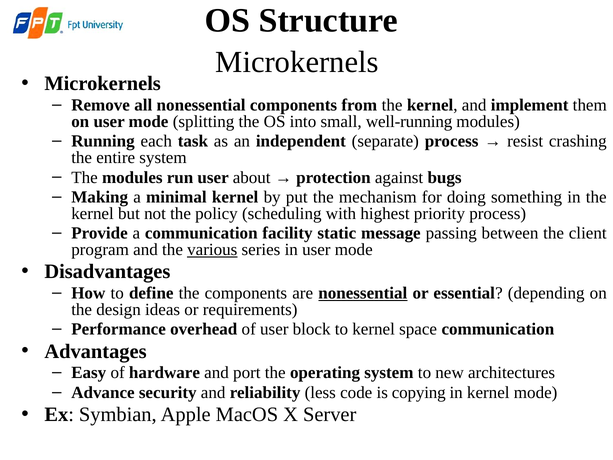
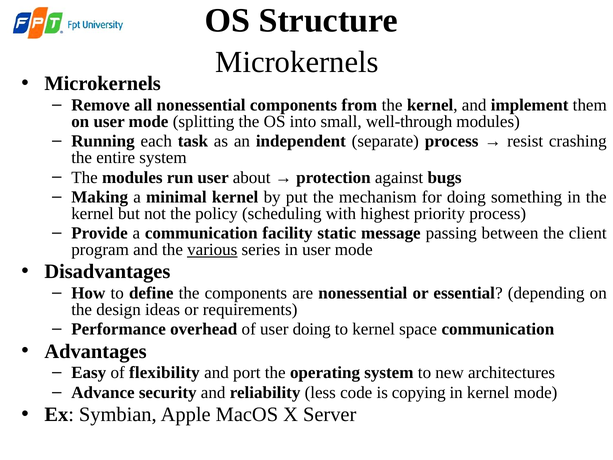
well-running: well-running -> well-through
nonessential at (363, 293) underline: present -> none
user block: block -> doing
hardware: hardware -> flexibility
